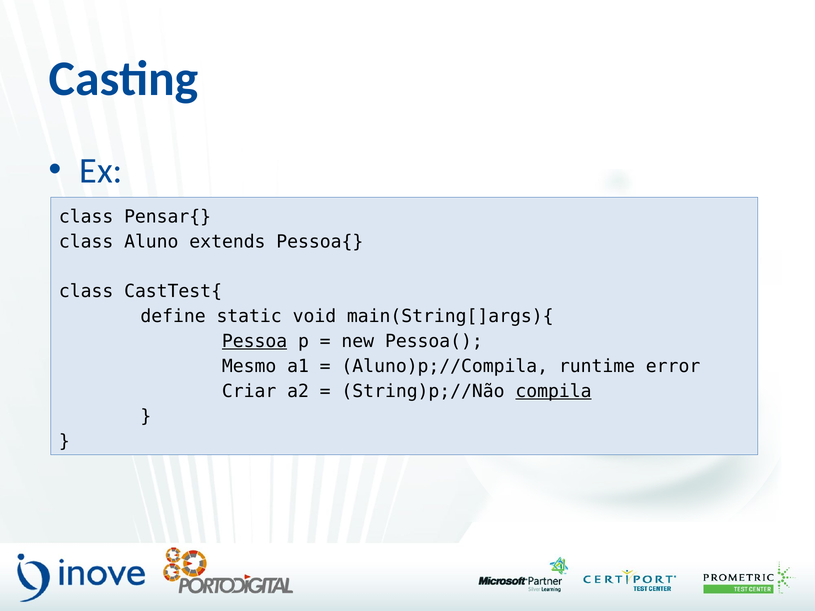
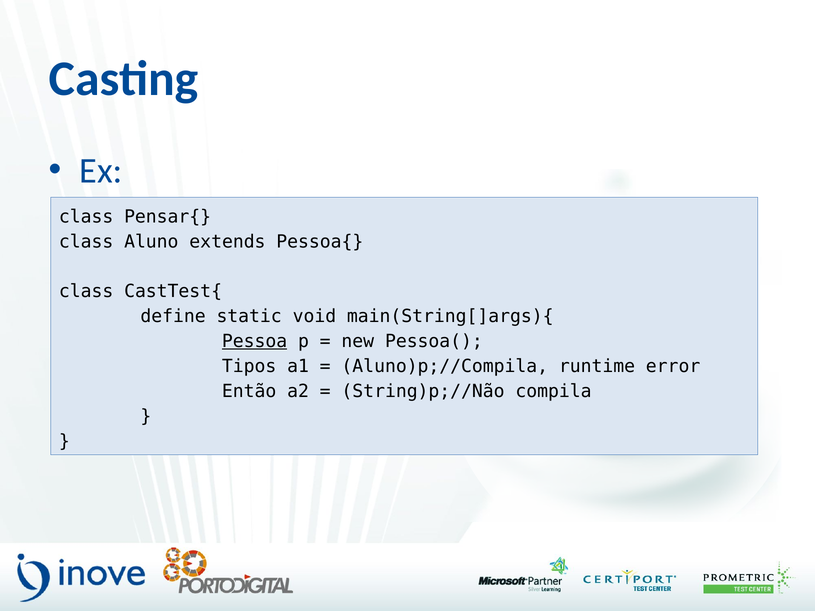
Mesmo: Mesmo -> Tipos
Criar: Criar -> Então
compila underline: present -> none
